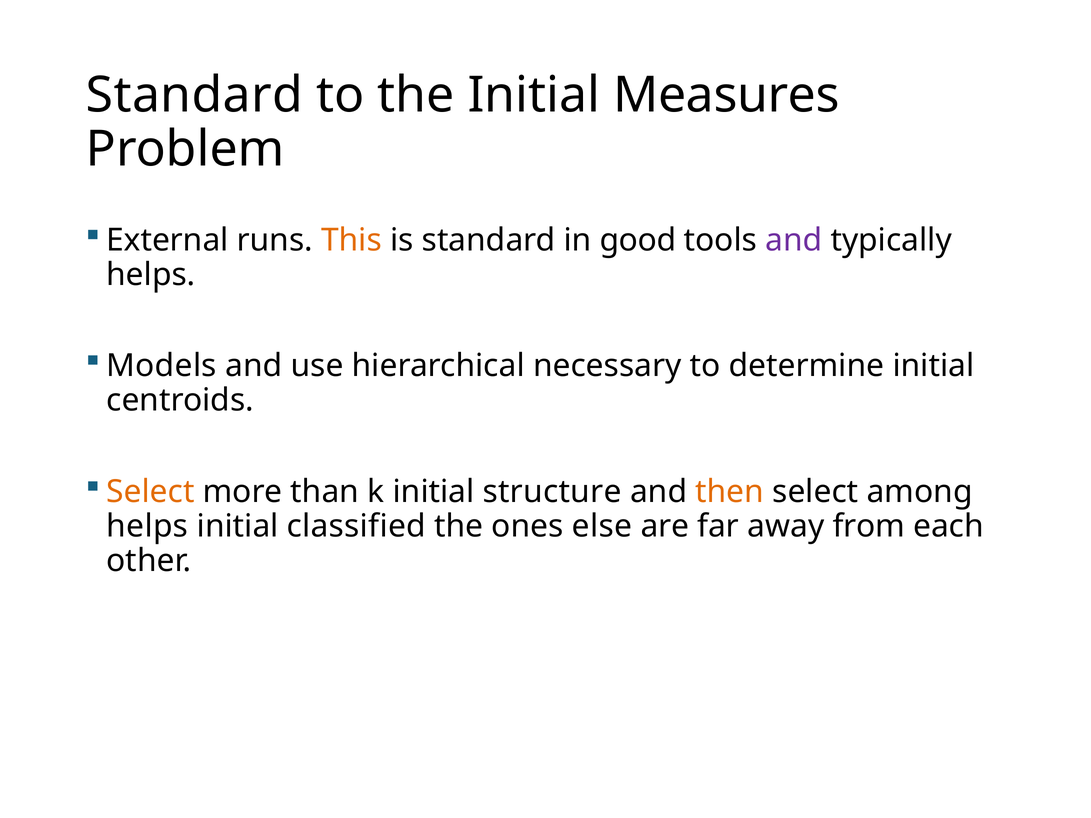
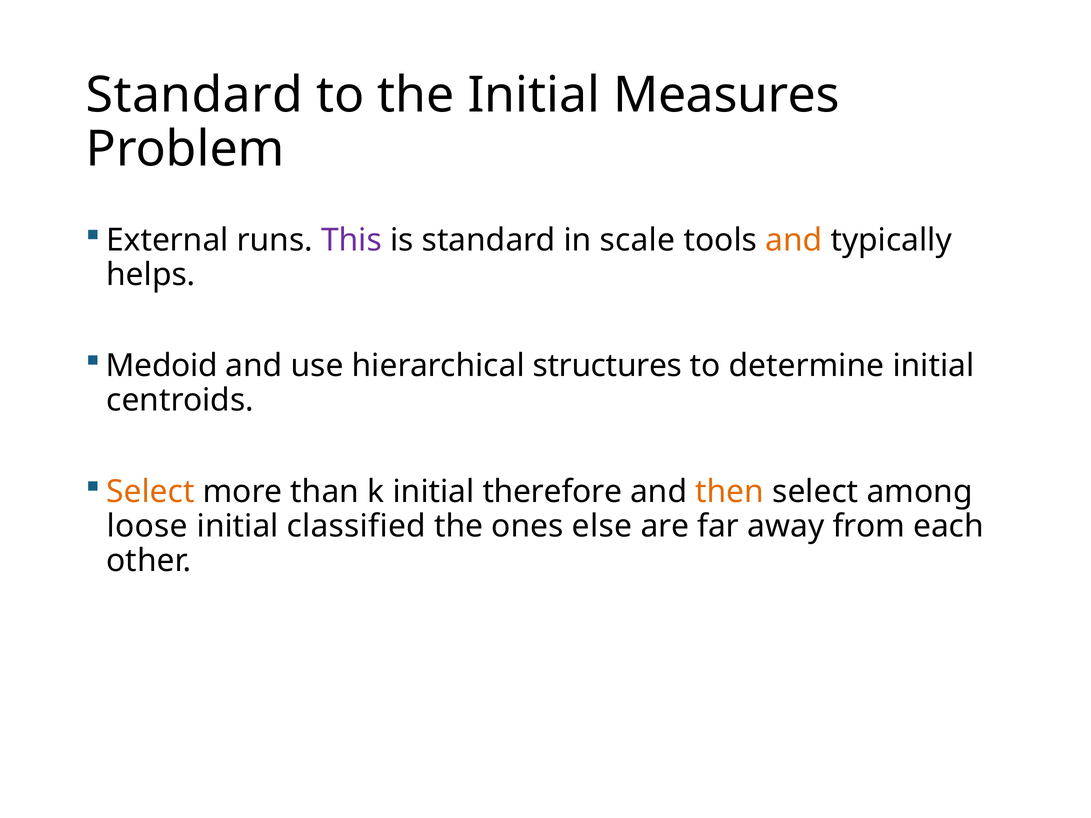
This colour: orange -> purple
good: good -> scale
and at (794, 240) colour: purple -> orange
Models: Models -> Medoid
necessary: necessary -> structures
structure: structure -> therefore
helps at (147, 526): helps -> loose
